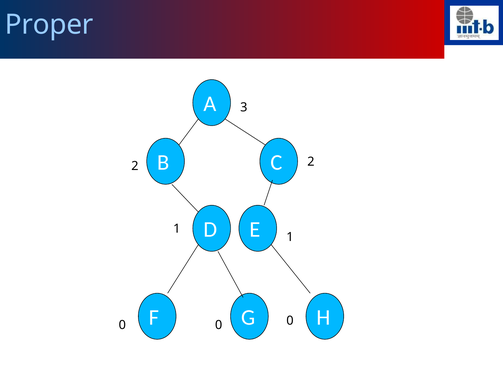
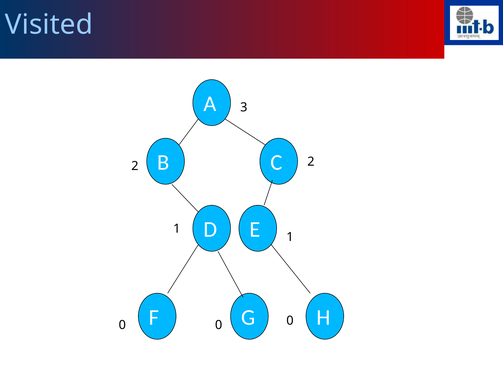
Proper: Proper -> Visited
